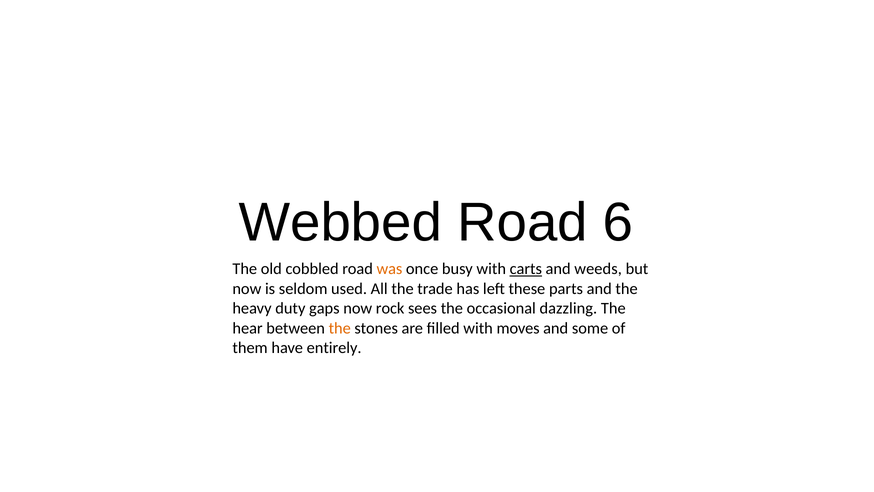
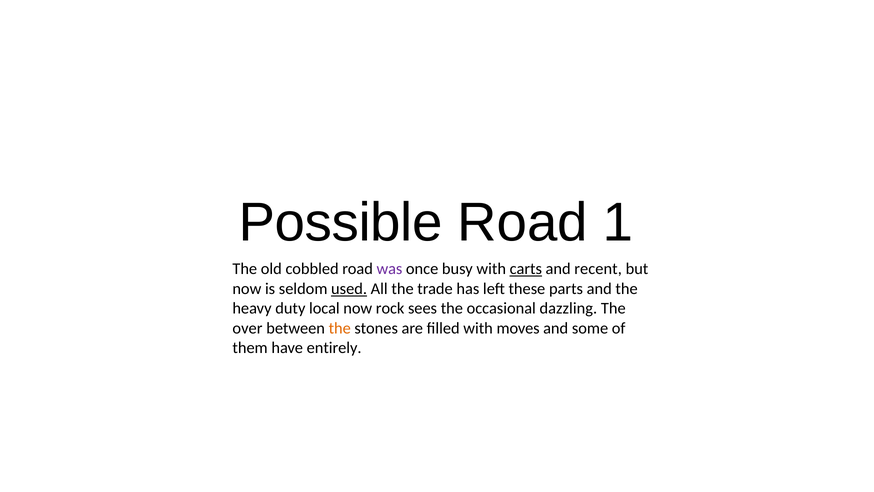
Webbed: Webbed -> Possible
6: 6 -> 1
was colour: orange -> purple
weeds: weeds -> recent
used underline: none -> present
gaps: gaps -> local
hear: hear -> over
